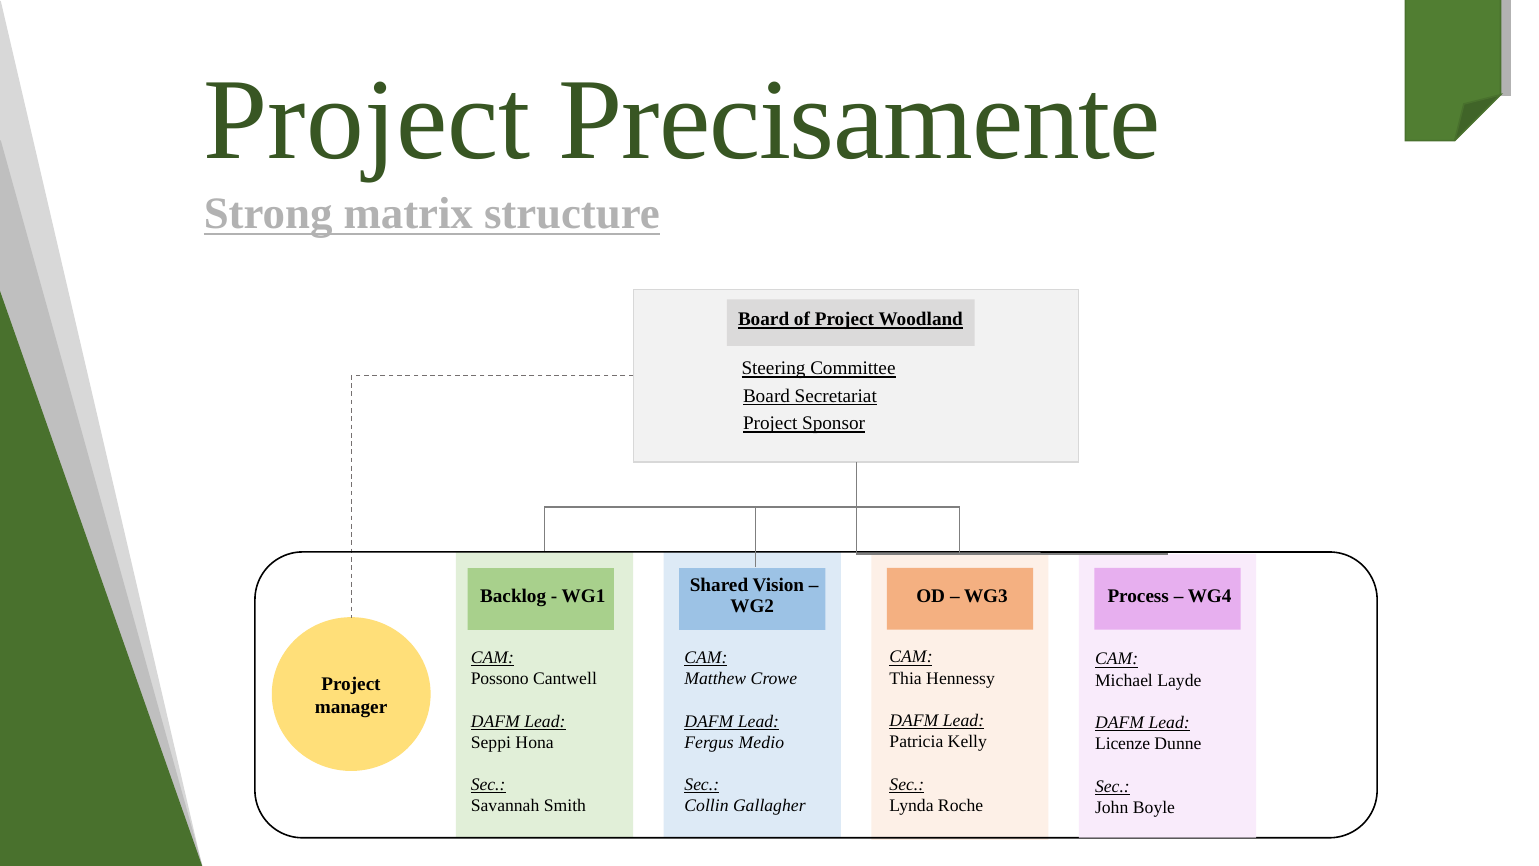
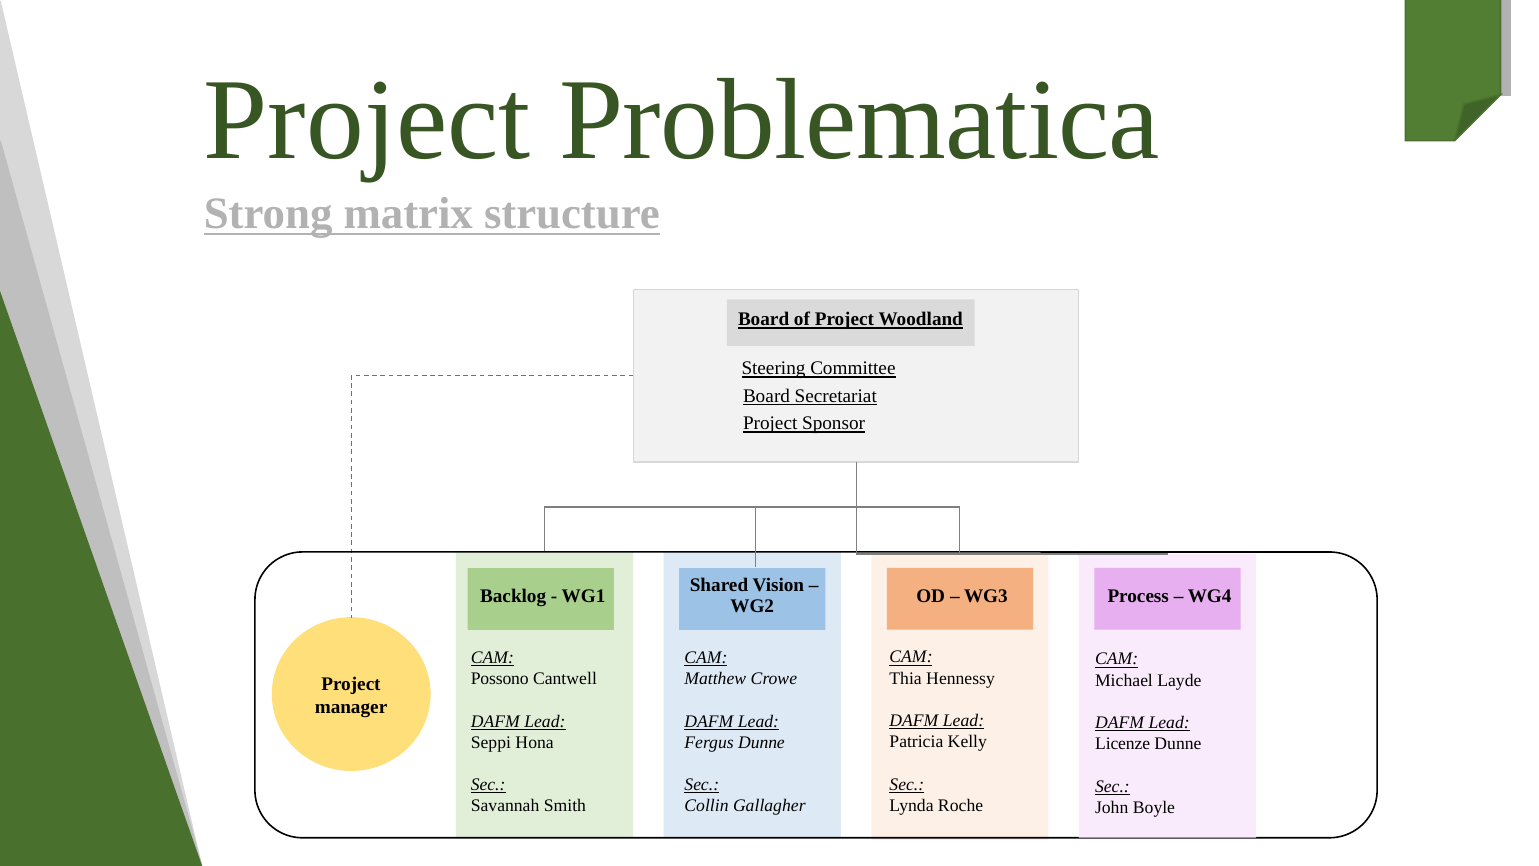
Precisamente: Precisamente -> Problematica
Fergus Medio: Medio -> Dunne
